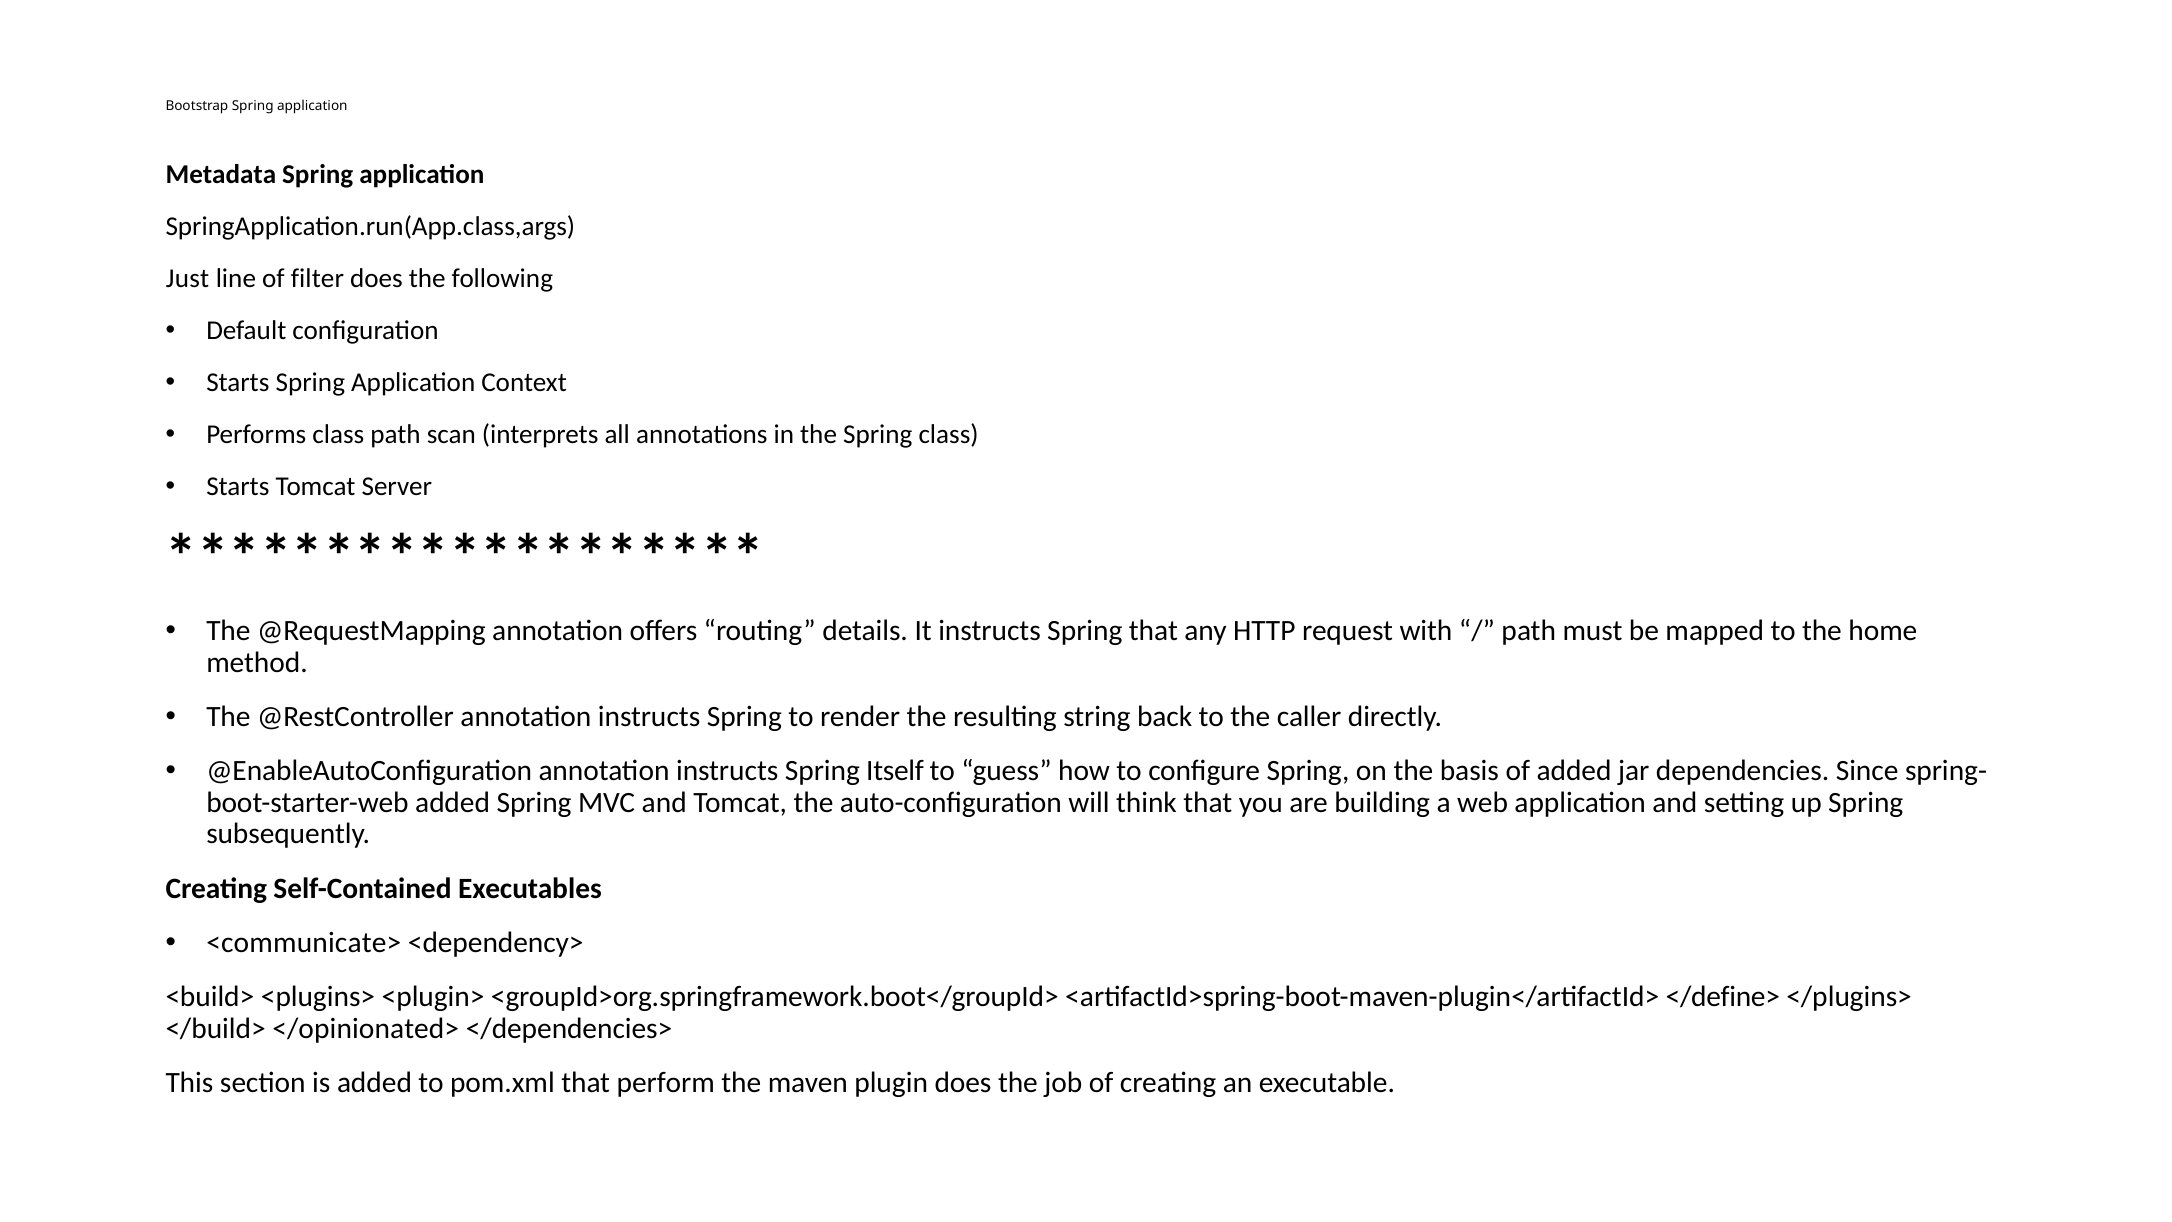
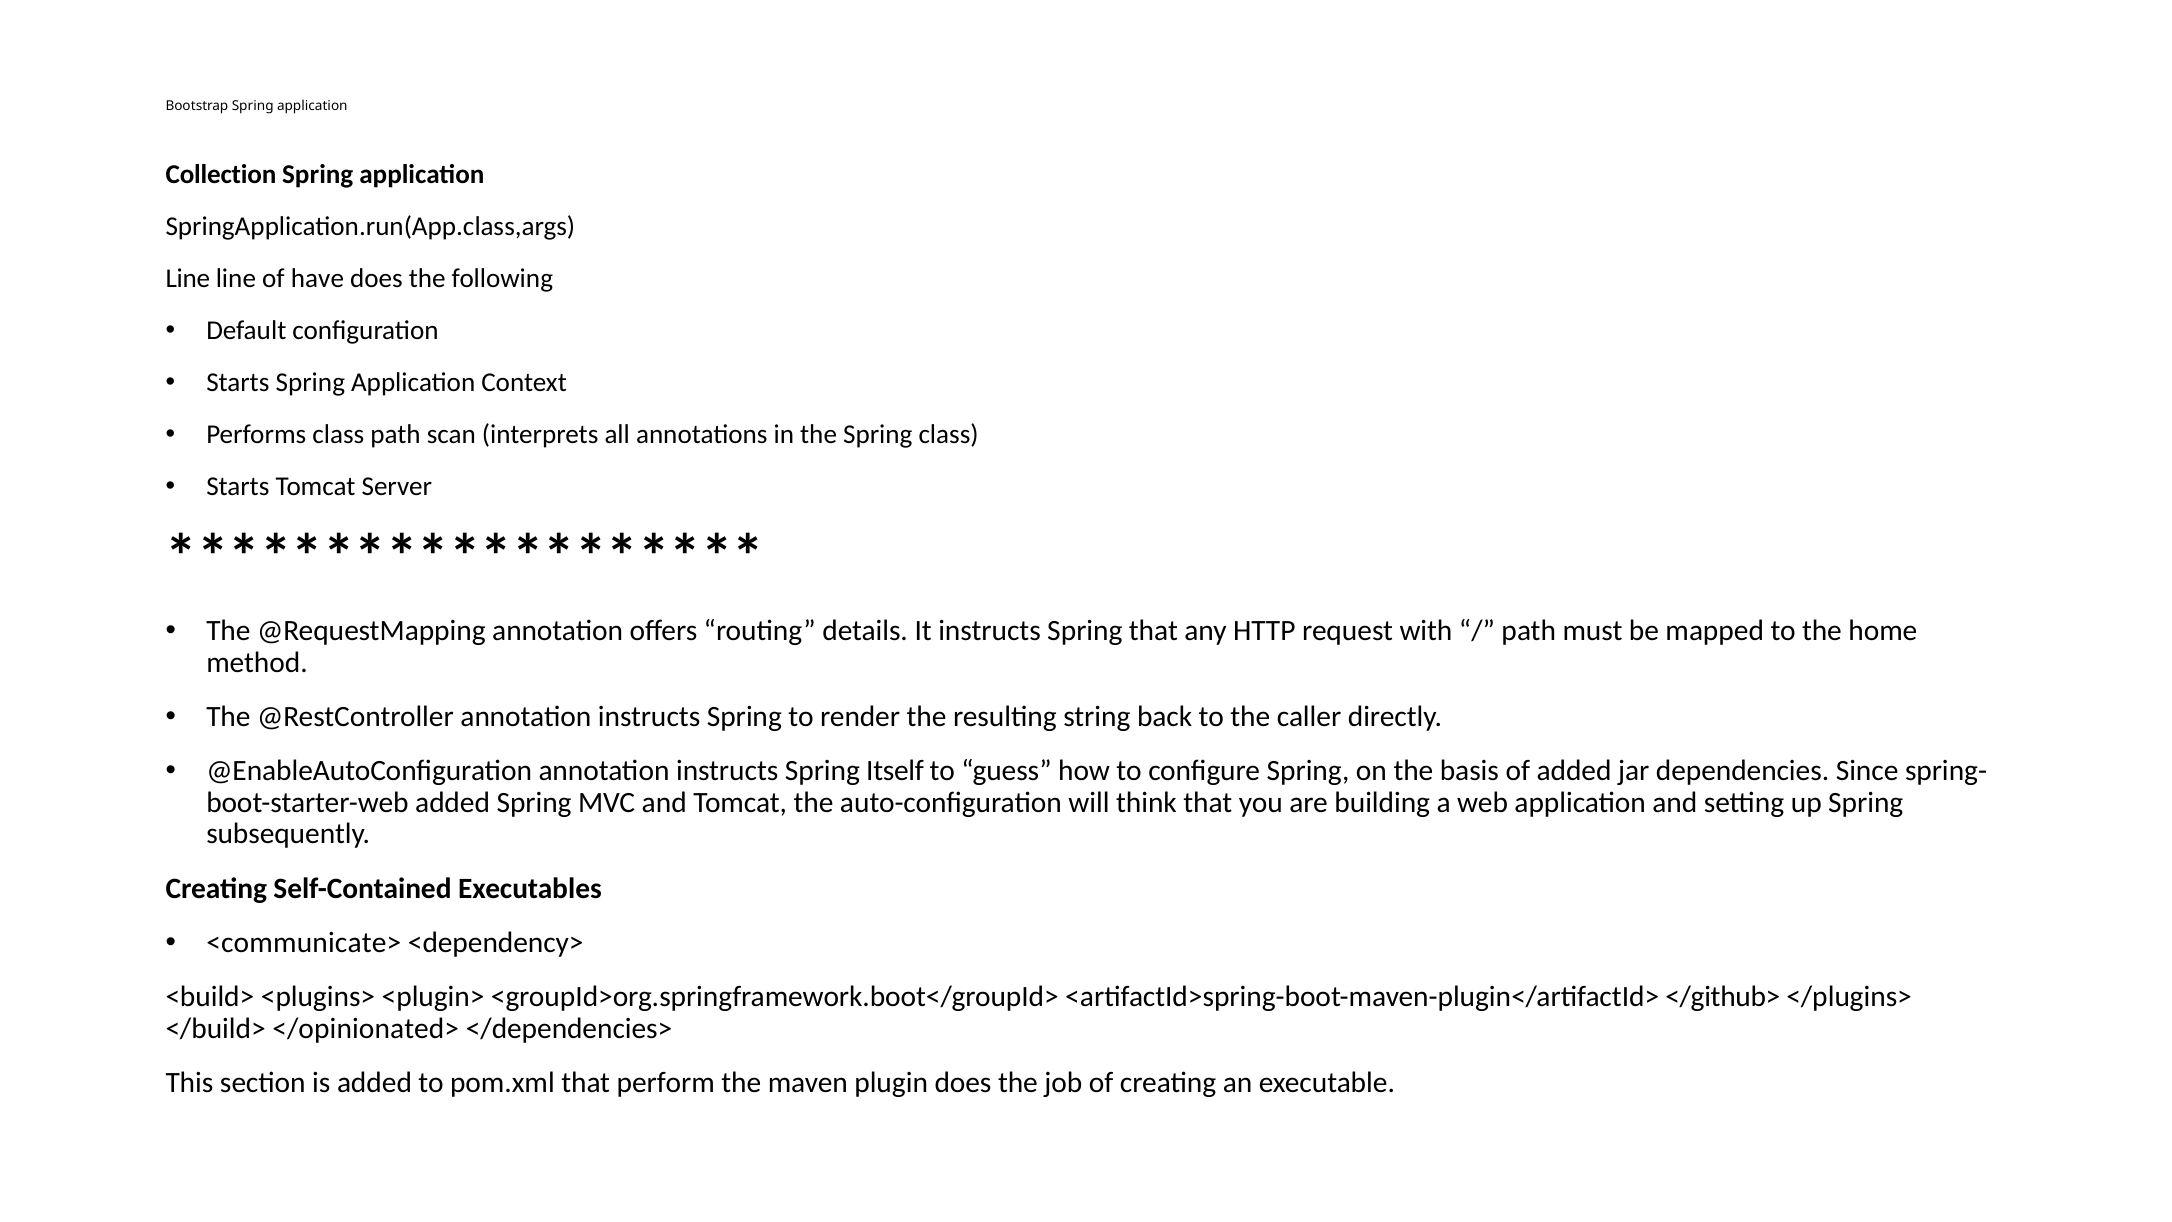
Metadata: Metadata -> Collection
Just at (188, 279): Just -> Line
filter: filter -> have
</define>: </define> -> </github>
